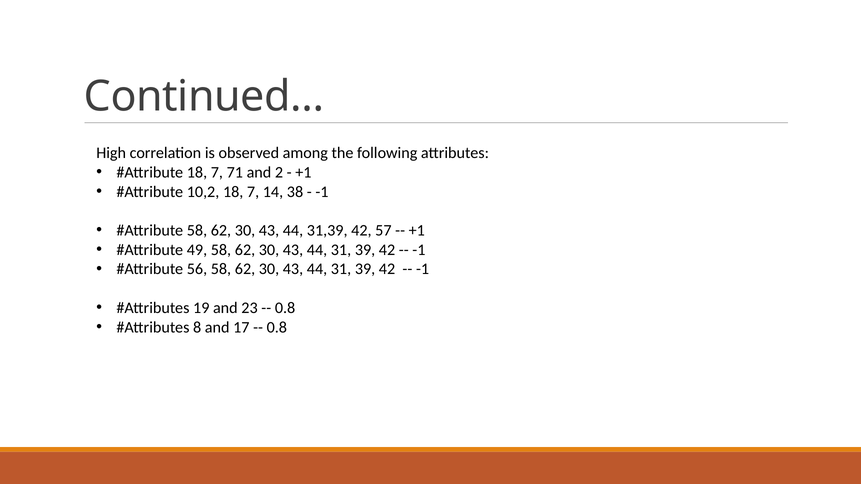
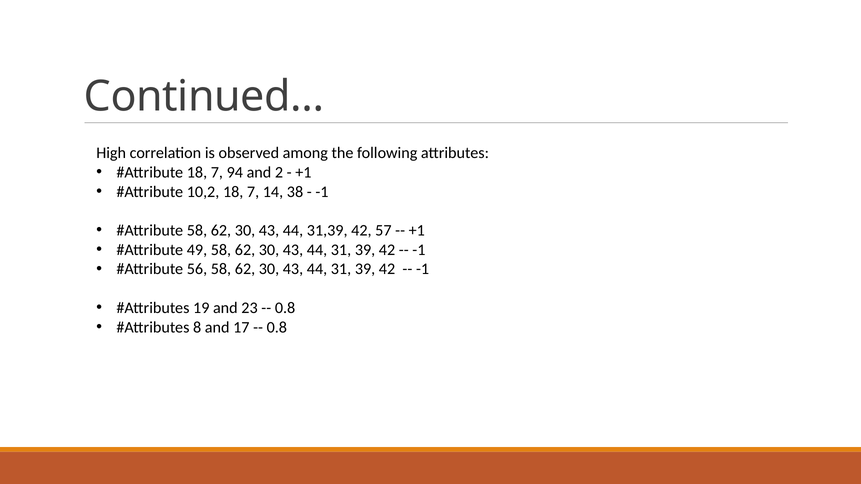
71: 71 -> 94
